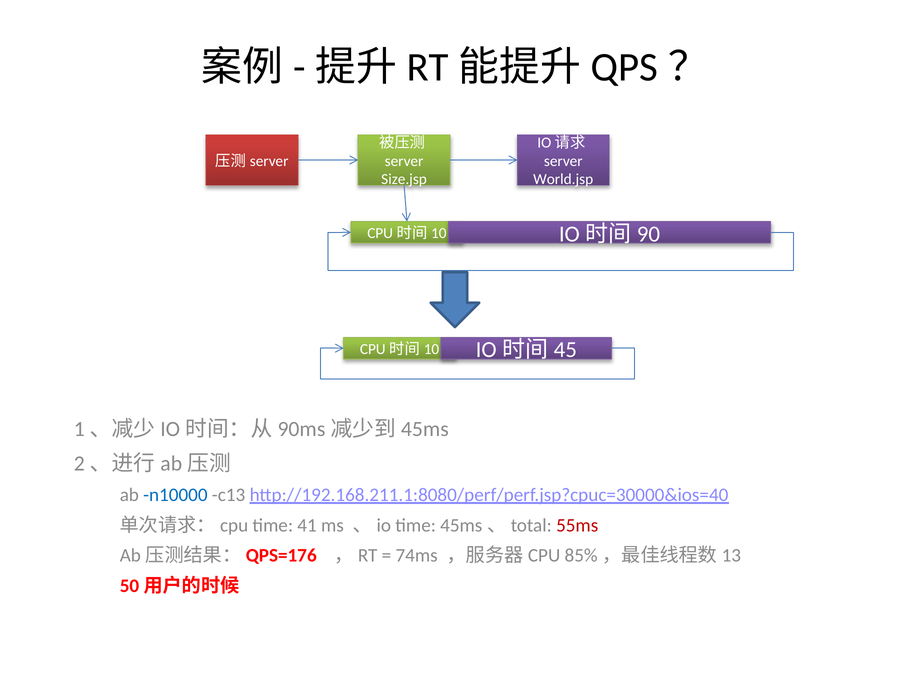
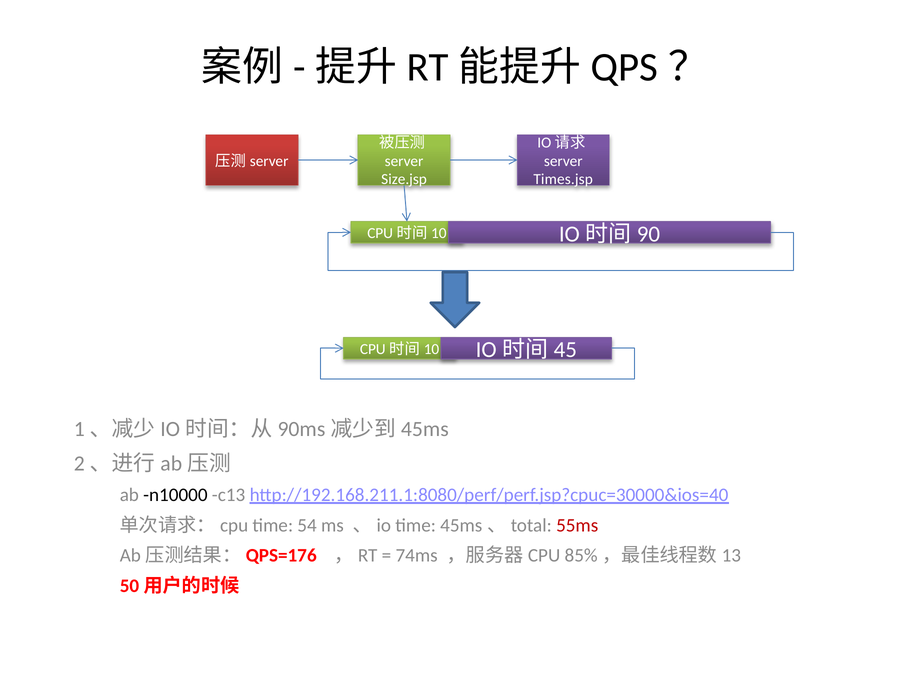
World.jsp: World.jsp -> Times.jsp
n10000 colour: blue -> black
41: 41 -> 54
